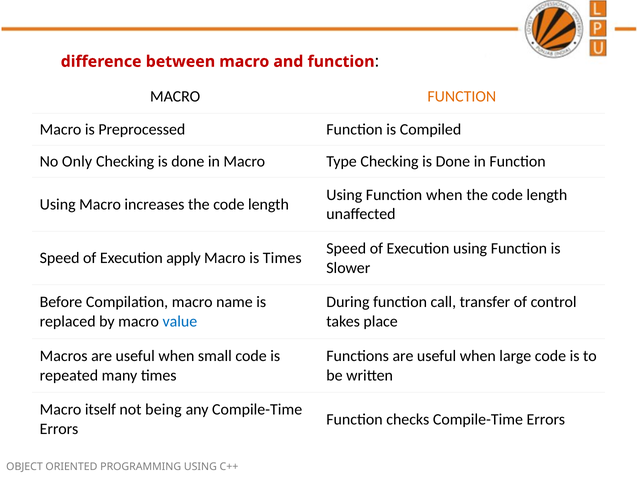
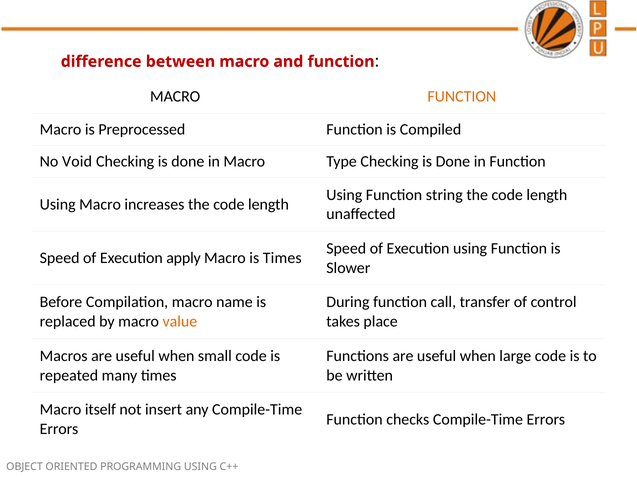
Only: Only -> Void
Function when: when -> string
value colour: blue -> orange
being: being -> insert
